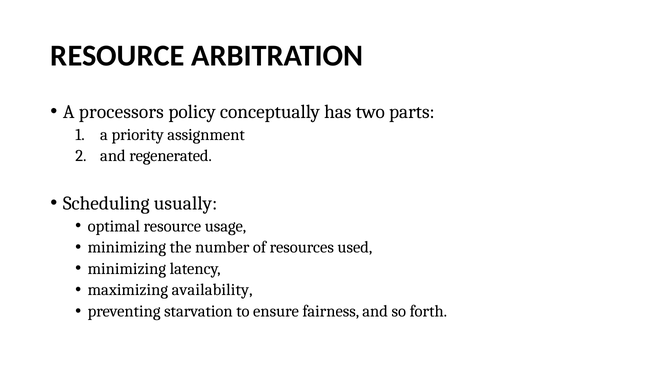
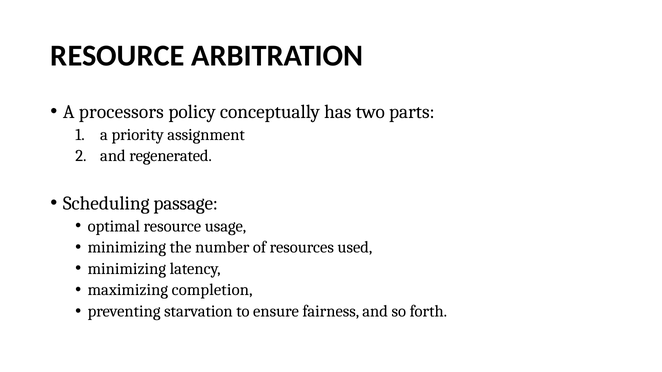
usually: usually -> passage
availability: availability -> completion
